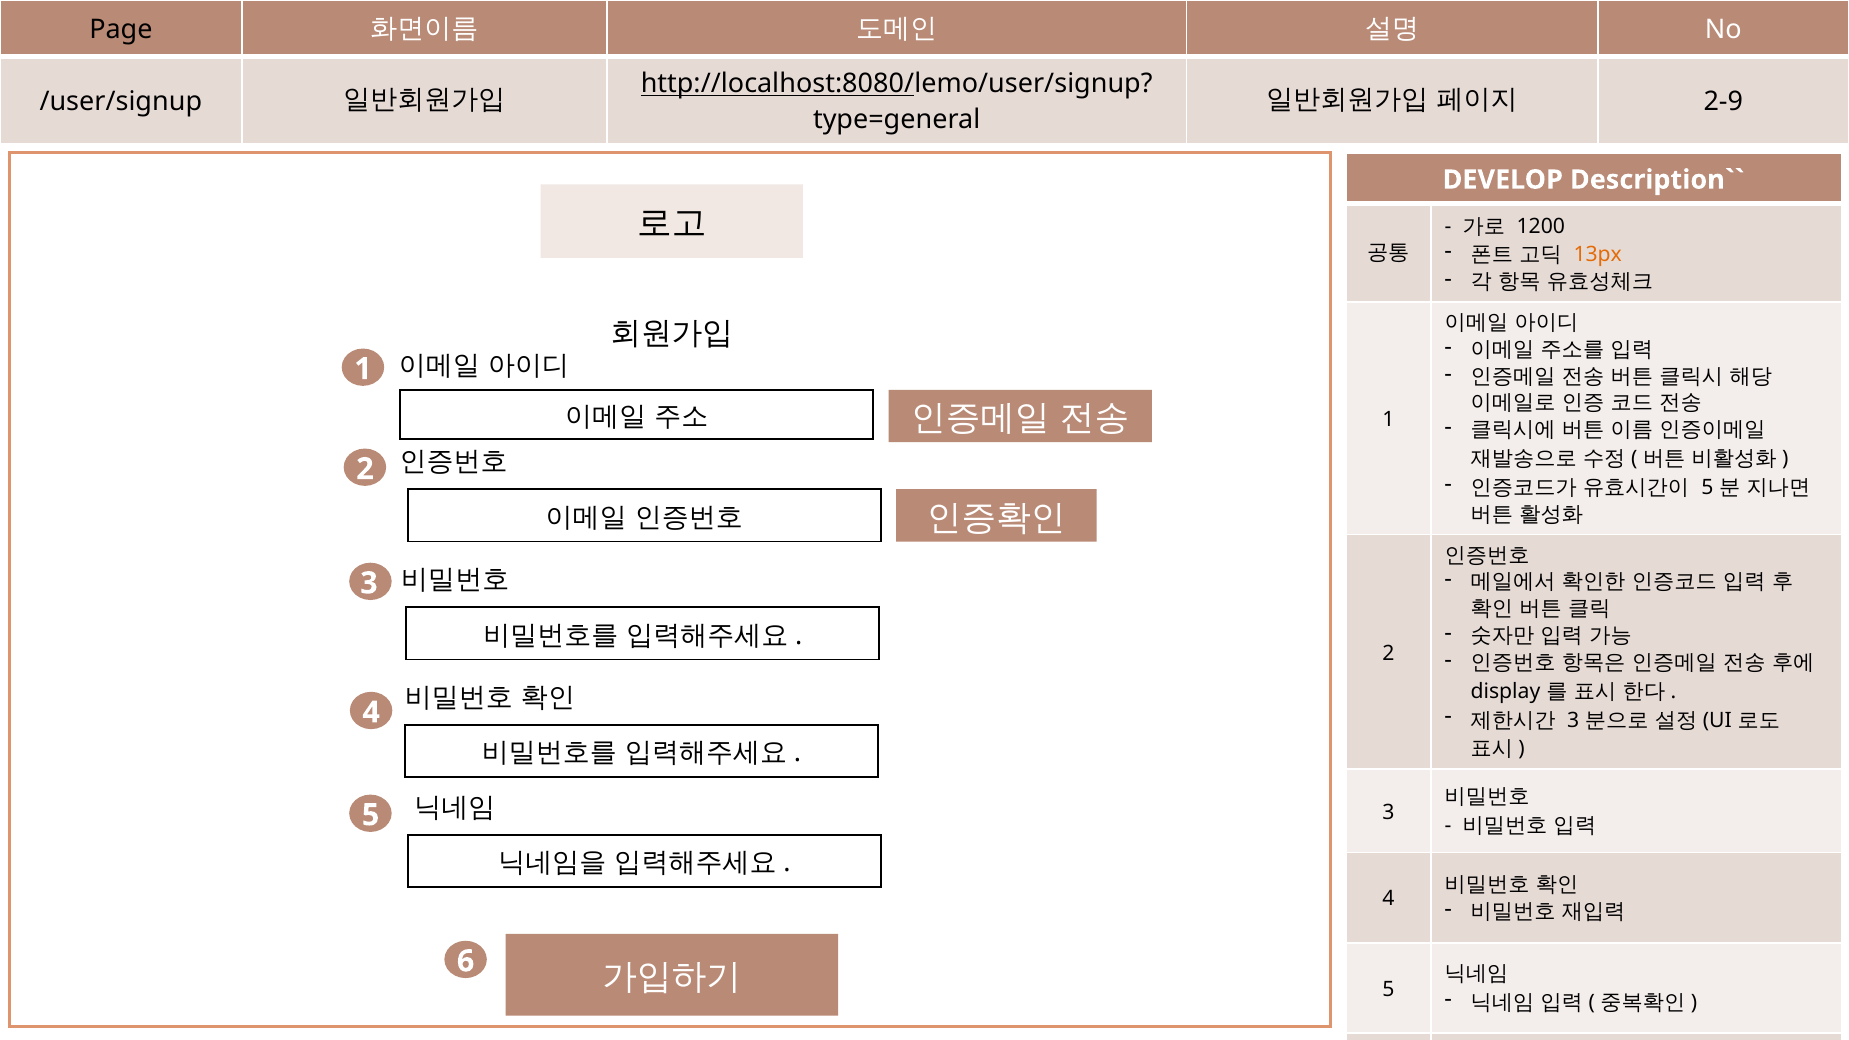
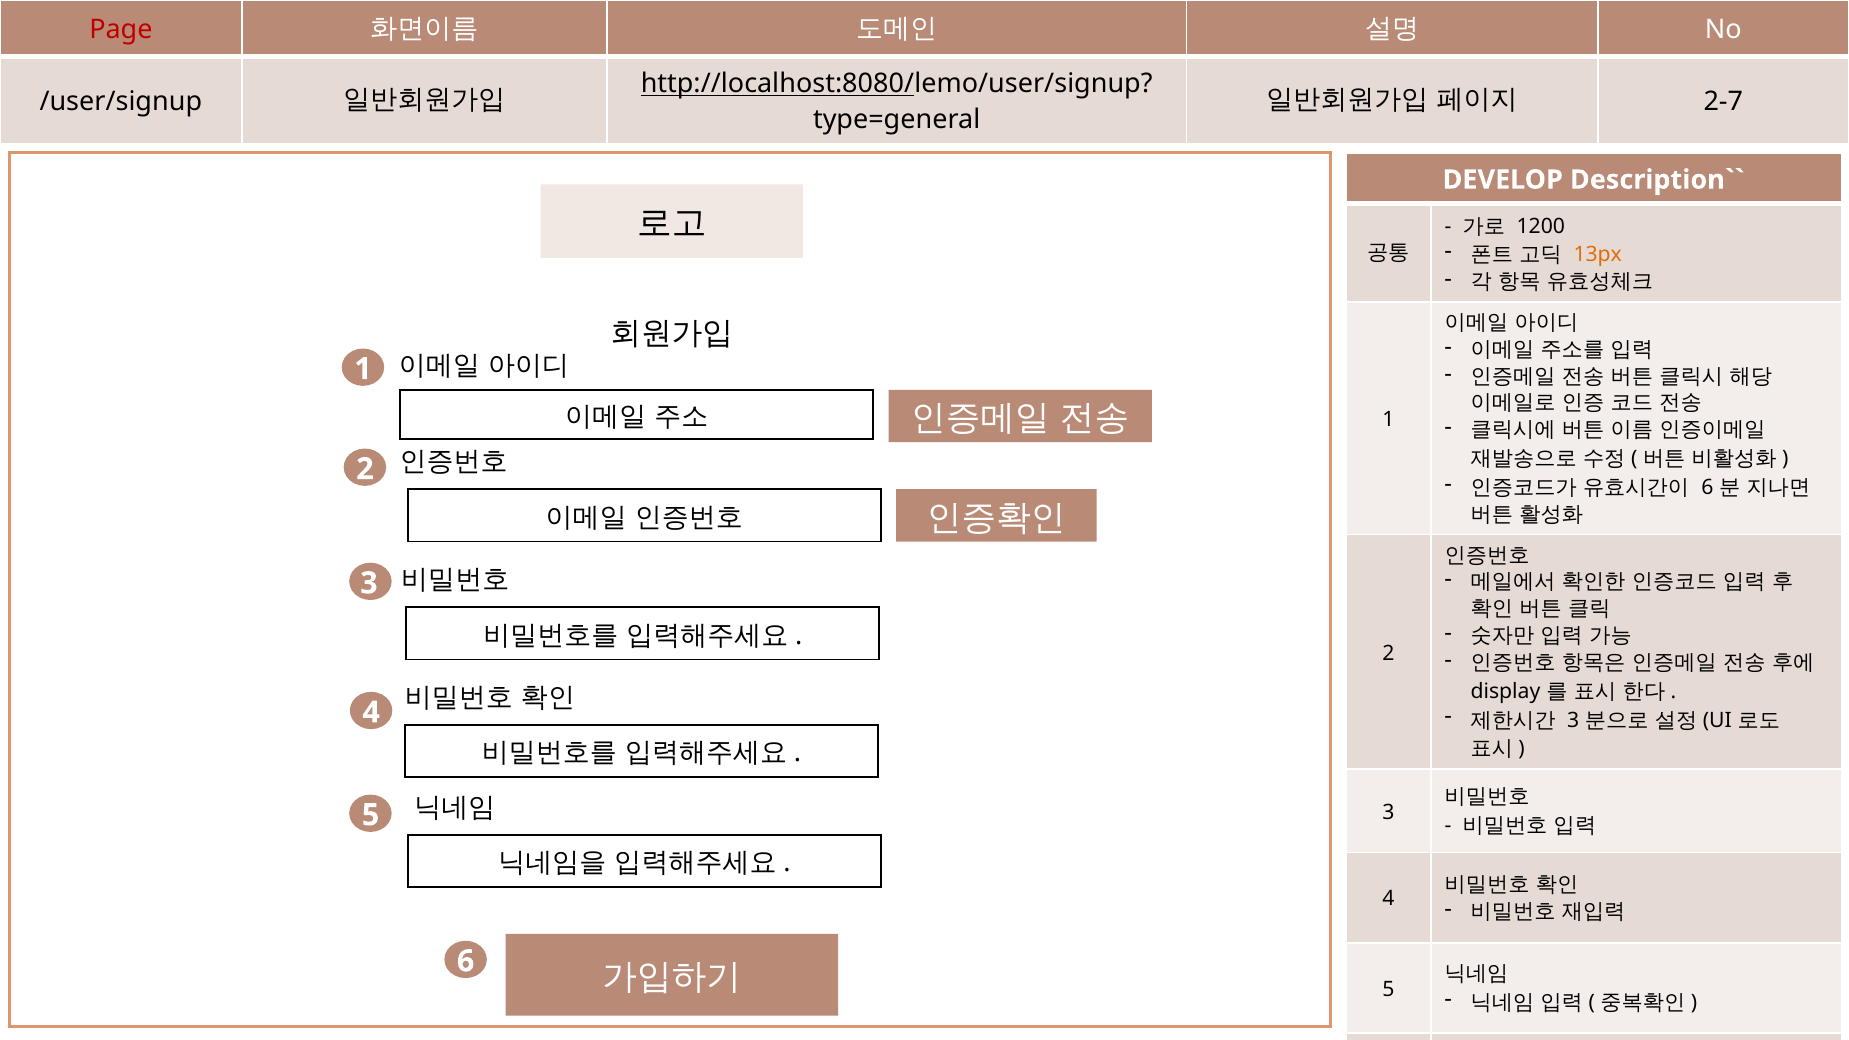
Page colour: black -> red
2-9: 2-9 -> 2-7
5 at (1707, 488): 5 -> 6
